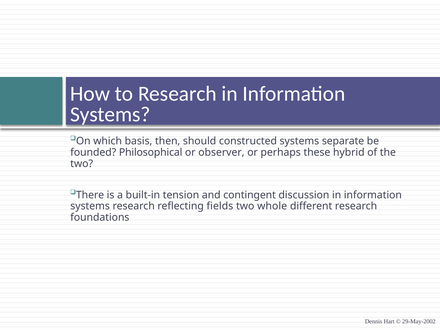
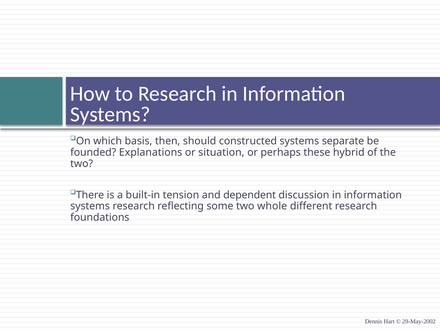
Philosophical: Philosophical -> Explanations
observer: observer -> situation
contingent: contingent -> dependent
fields: fields -> some
